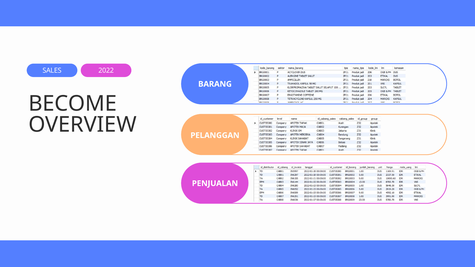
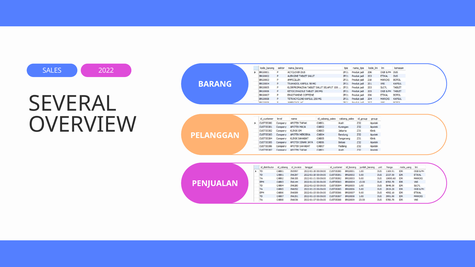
BECOME: BECOME -> SEVERAL
